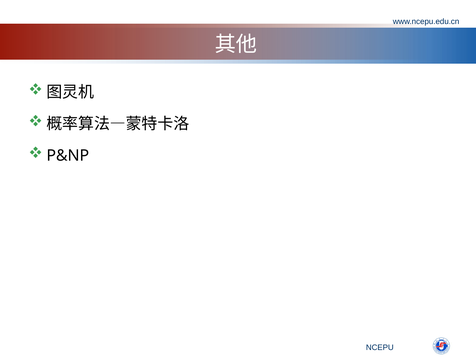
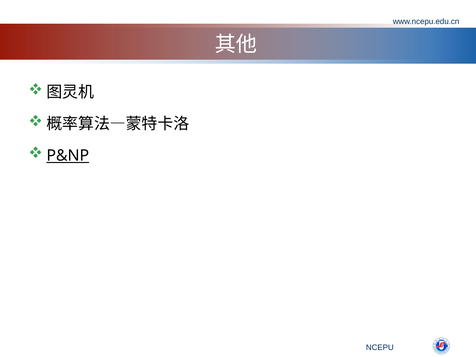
P&NP underline: none -> present
